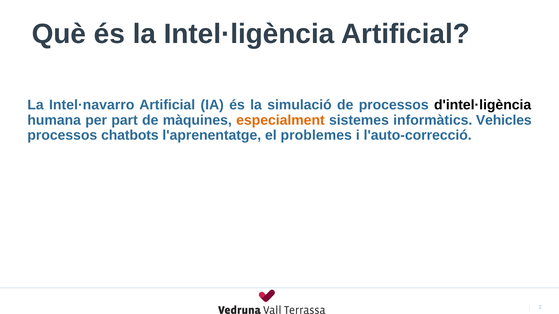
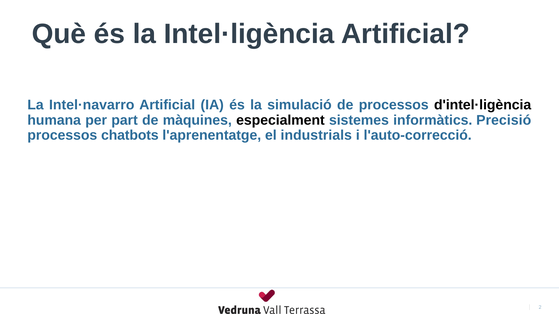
especialment colour: orange -> black
Vehicles: Vehicles -> Precisió
problemes: problemes -> industrials
